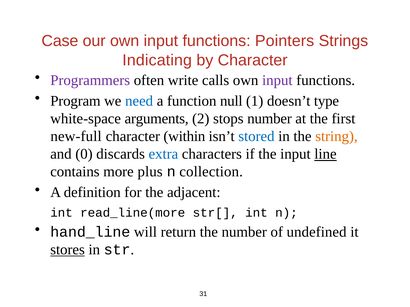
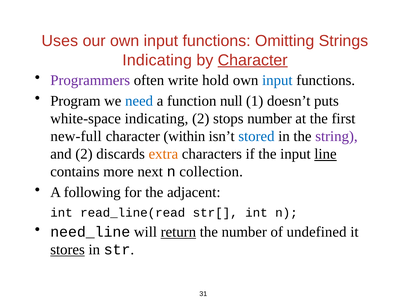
Case: Case -> Uses
Pointers: Pointers -> Omitting
Character at (253, 60) underline: none -> present
calls: calls -> hold
input at (277, 80) colour: purple -> blue
type: type -> puts
white-space arguments: arguments -> indicating
string colour: orange -> purple
and 0: 0 -> 2
extra colour: blue -> orange
plus: plus -> next
definition: definition -> following
read_line(more: read_line(more -> read_line(read
hand_line: hand_line -> need_line
return underline: none -> present
